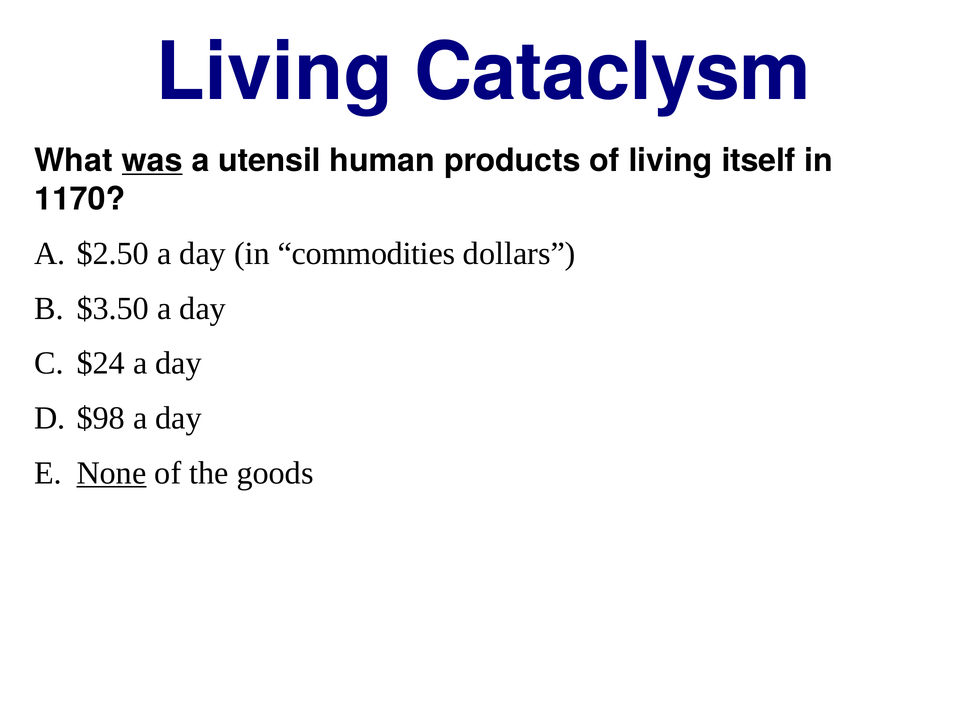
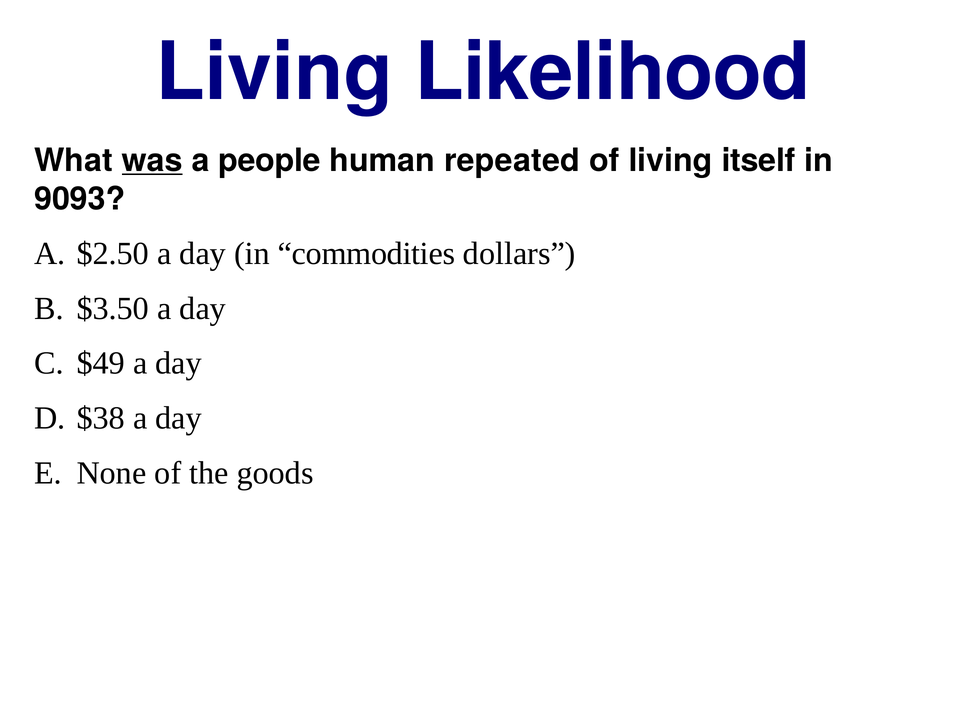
Cataclysm: Cataclysm -> Likelihood
utensil: utensil -> people
products: products -> repeated
1170: 1170 -> 9093
$24: $24 -> $49
$98: $98 -> $38
None underline: present -> none
